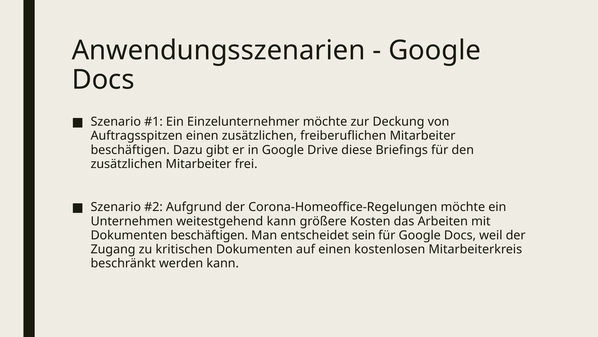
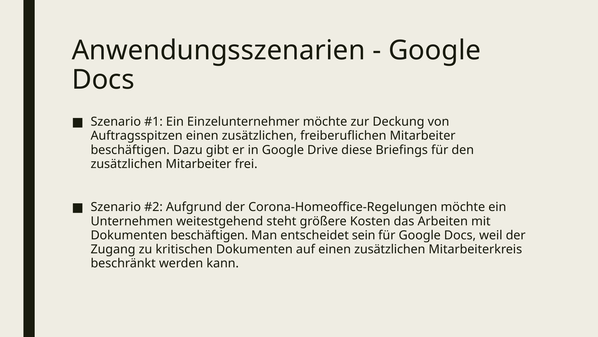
weitestgehend kann: kann -> steht
auf einen kostenlosen: kostenlosen -> zusätzlichen
